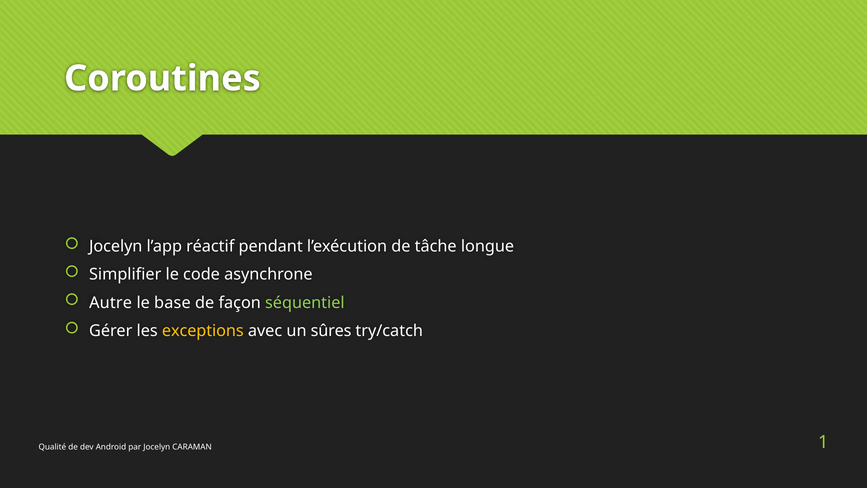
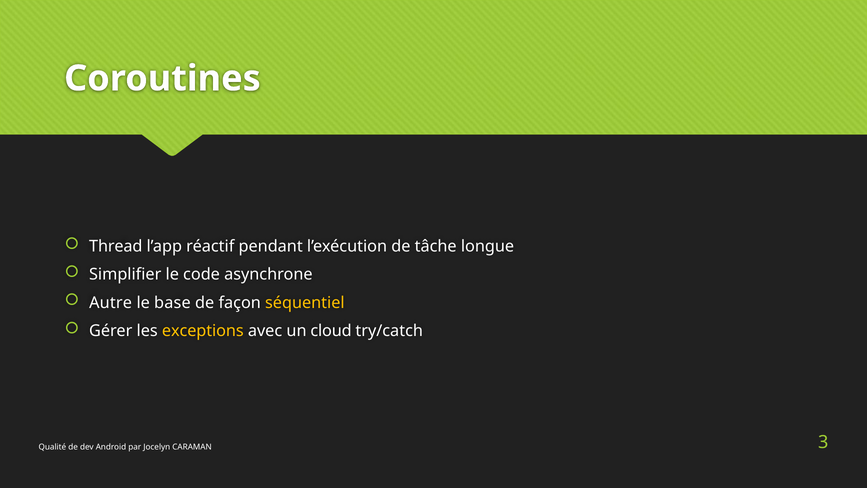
Jocelyn at (116, 246): Jocelyn -> Thread
séquentiel colour: light green -> yellow
sûres: sûres -> cloud
1: 1 -> 3
